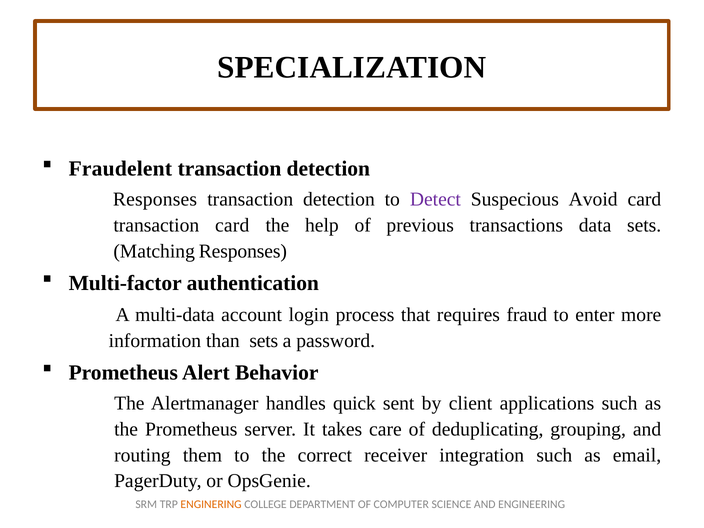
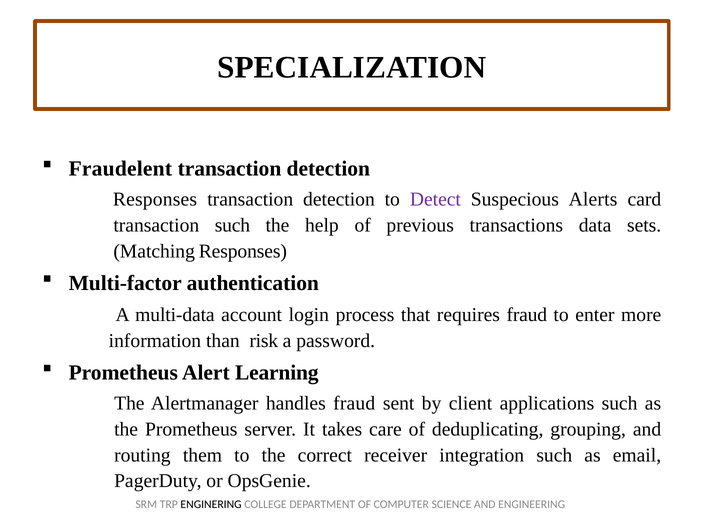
Avoid: Avoid -> Alerts
transaction card: card -> such
than sets: sets -> risk
Behavior: Behavior -> Learning
handles quick: quick -> fraud
ENGINERING colour: orange -> black
